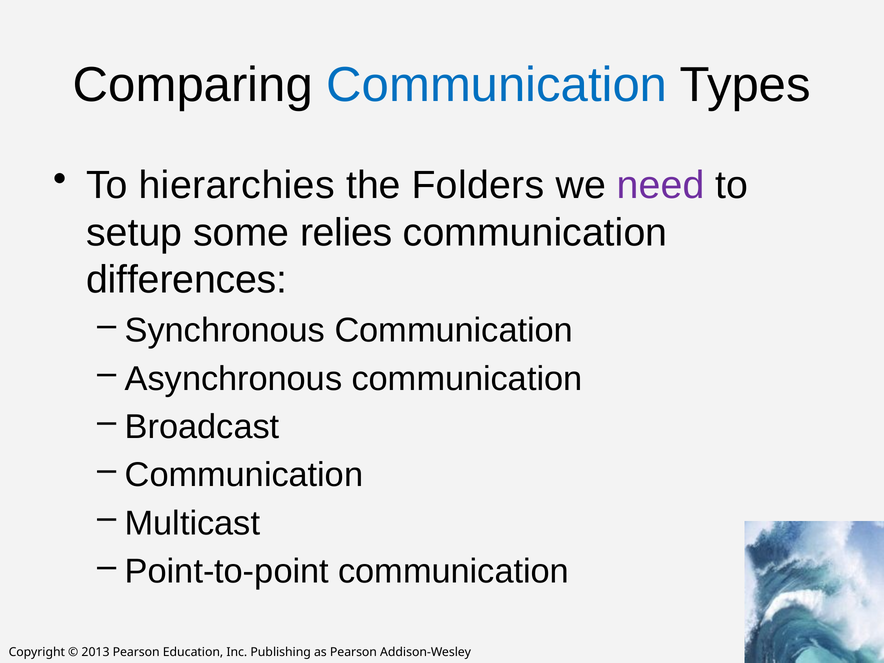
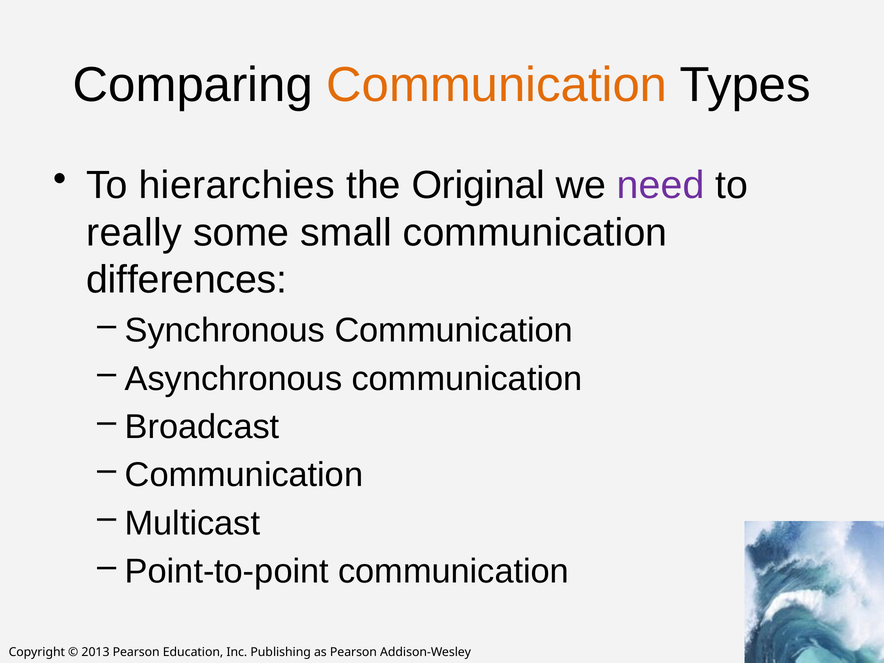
Communication at (497, 85) colour: blue -> orange
Folders: Folders -> Original
setup: setup -> really
relies: relies -> small
